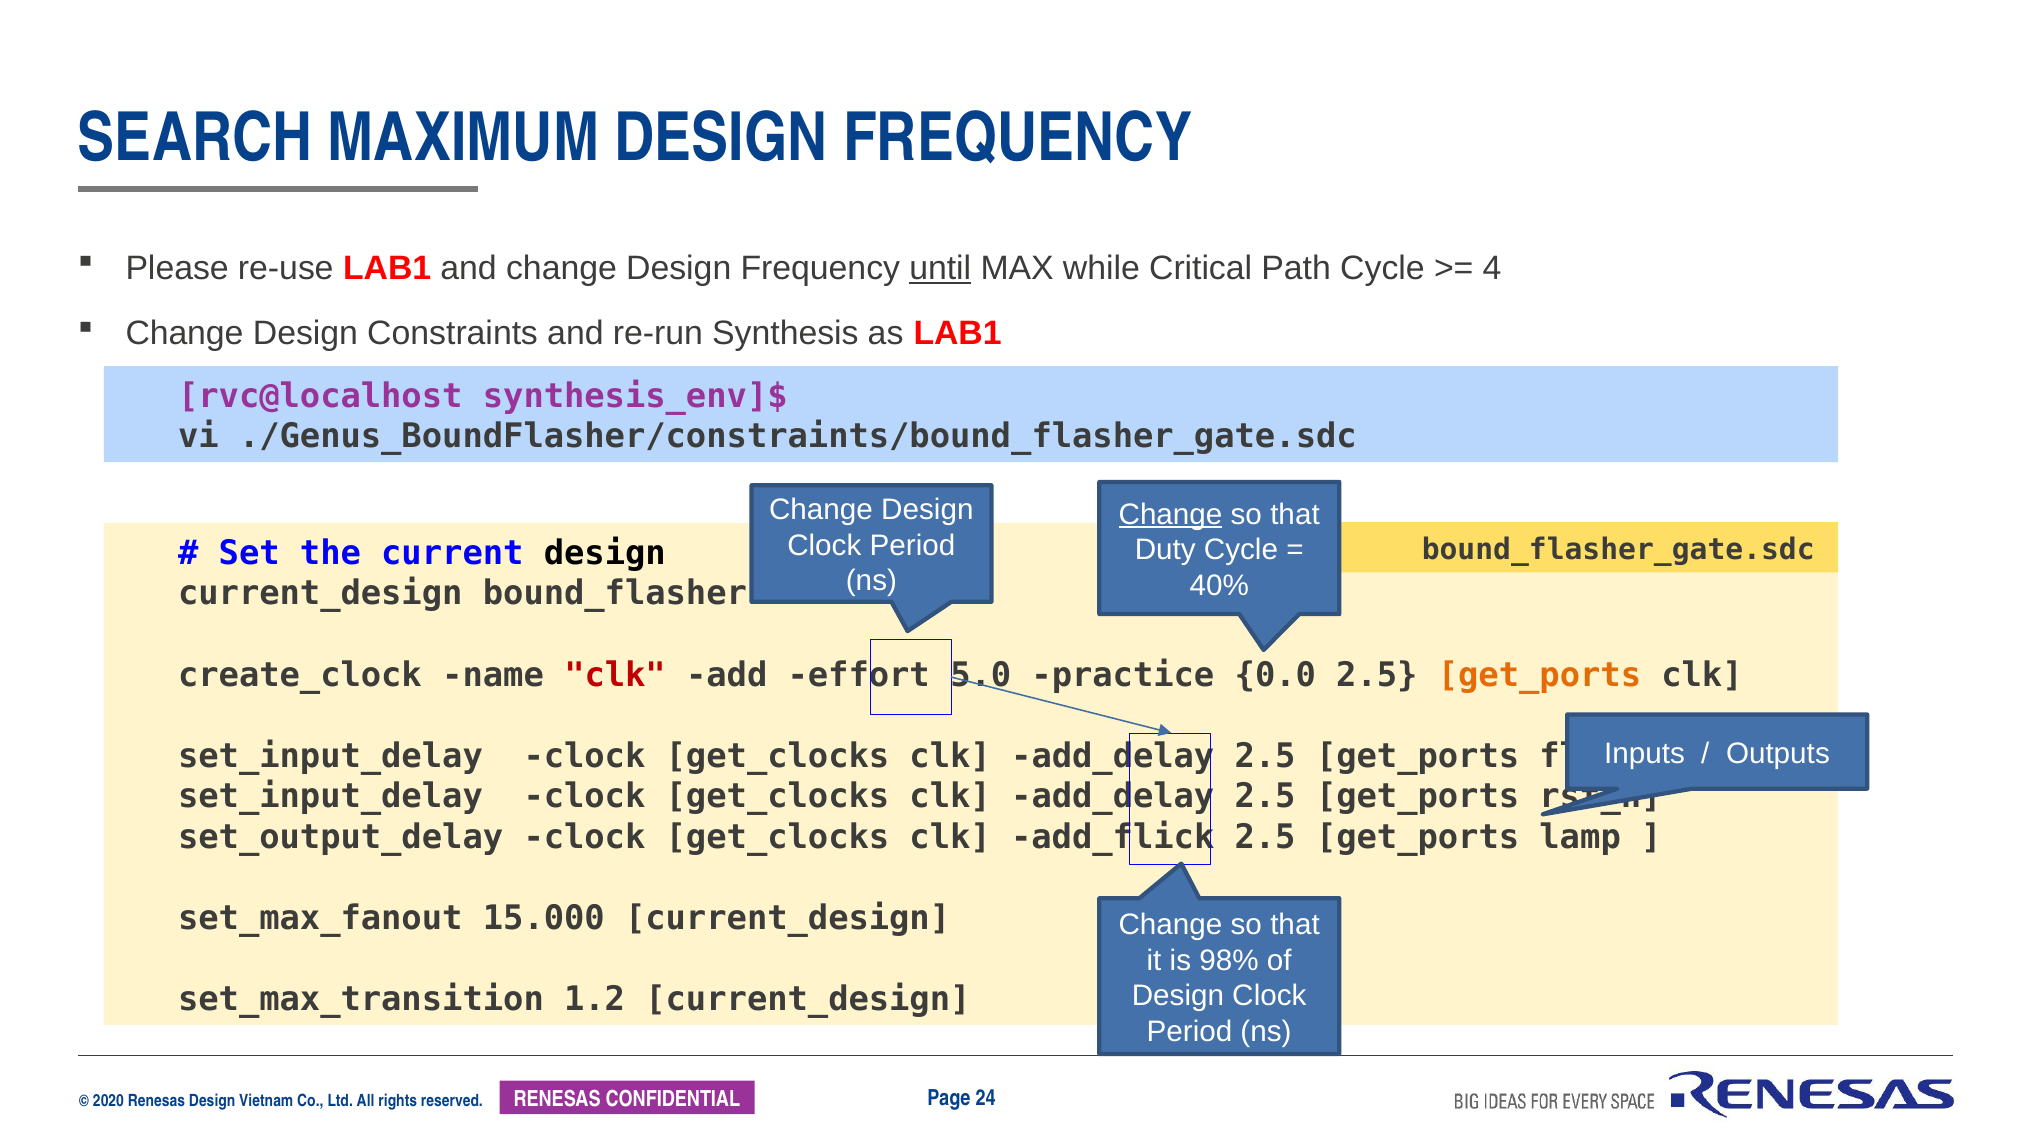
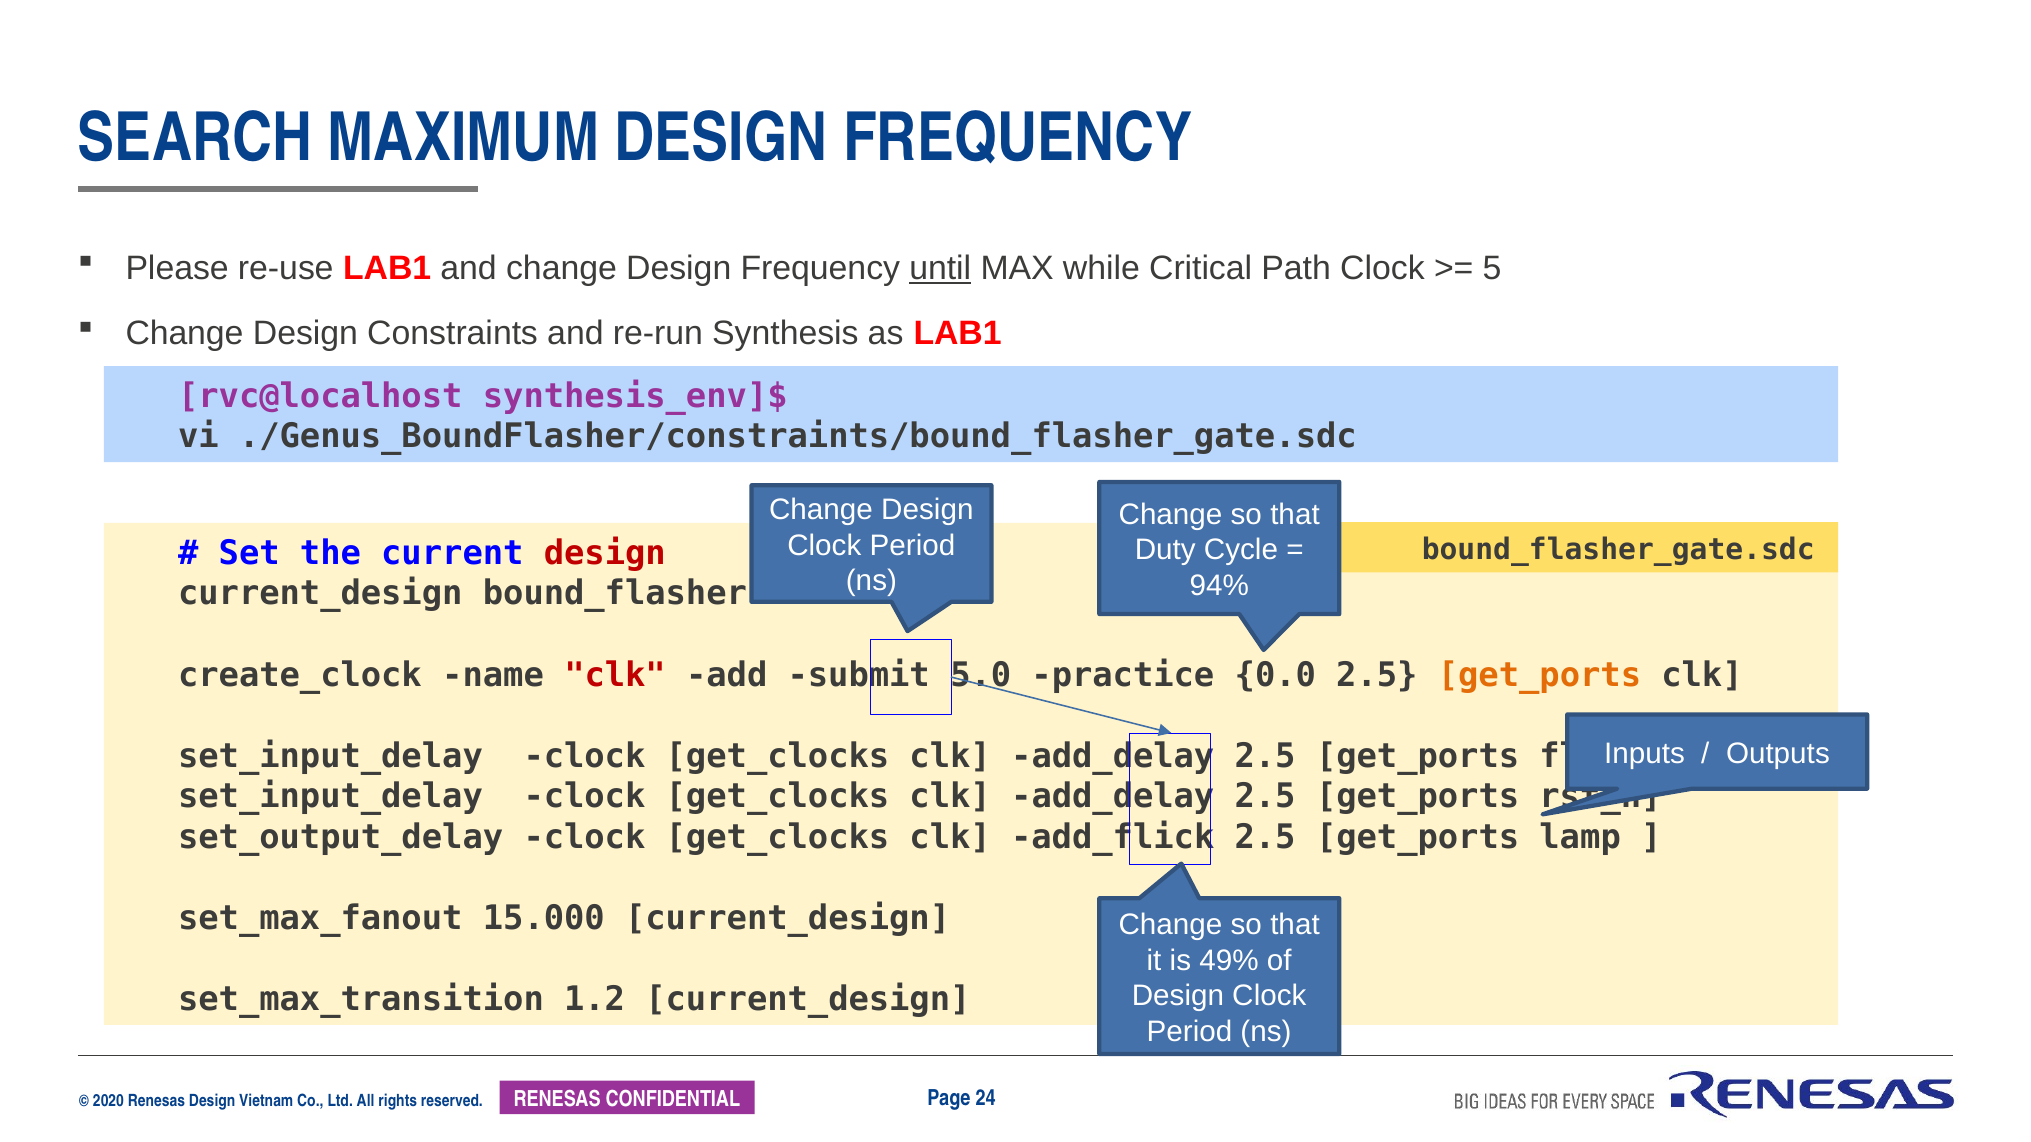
Path Cycle: Cycle -> Clock
4: 4 -> 5
Change at (1170, 515) underline: present -> none
design at (605, 553) colour: black -> red
40%: 40% -> 94%
effort: effort -> submit
98%: 98% -> 49%
